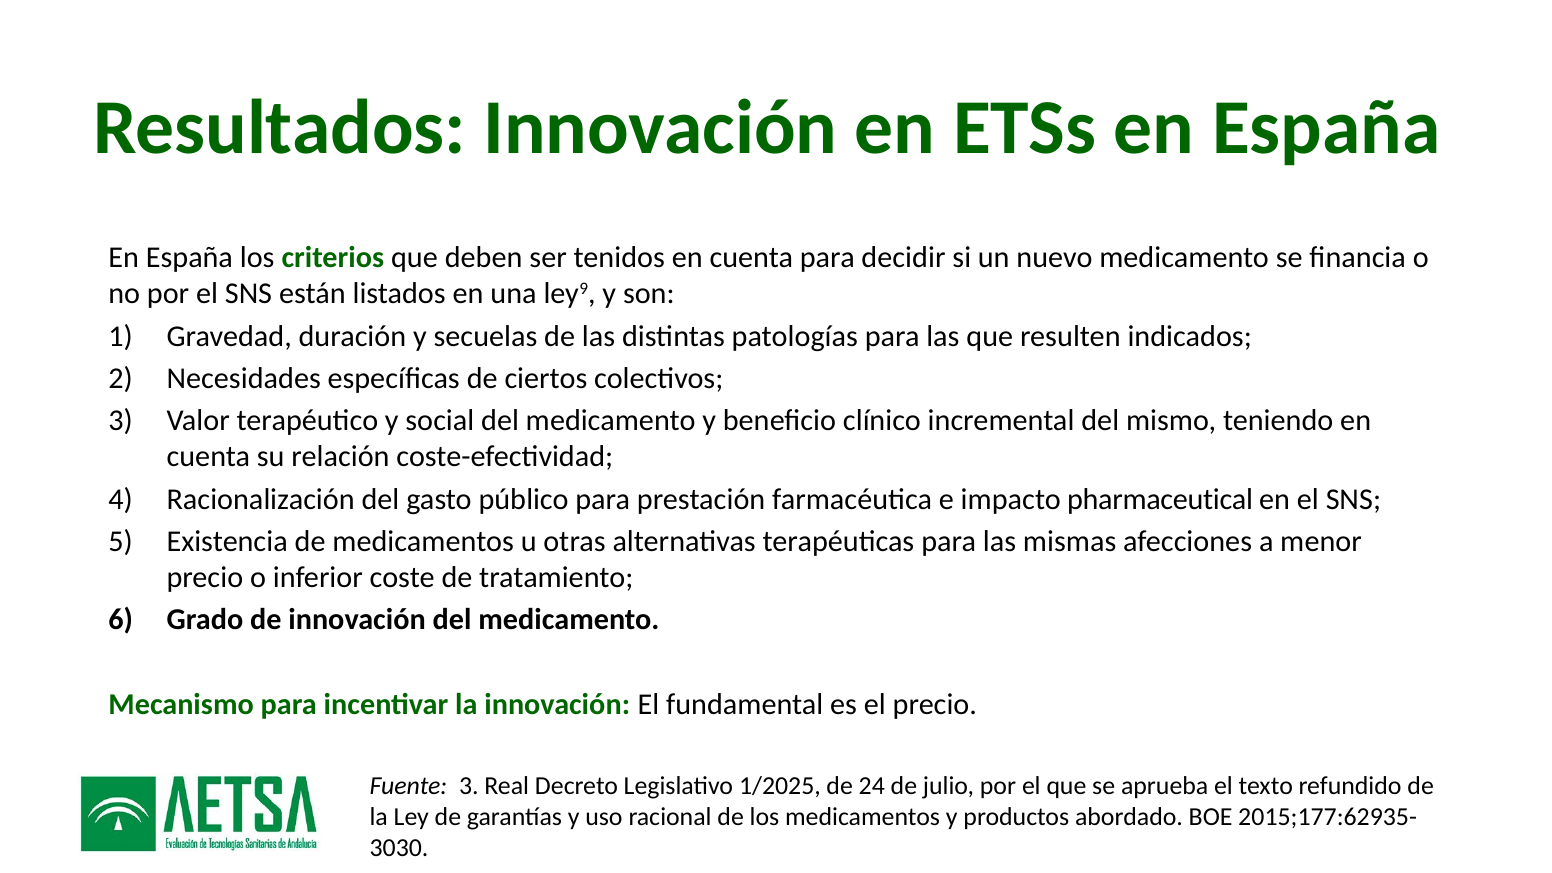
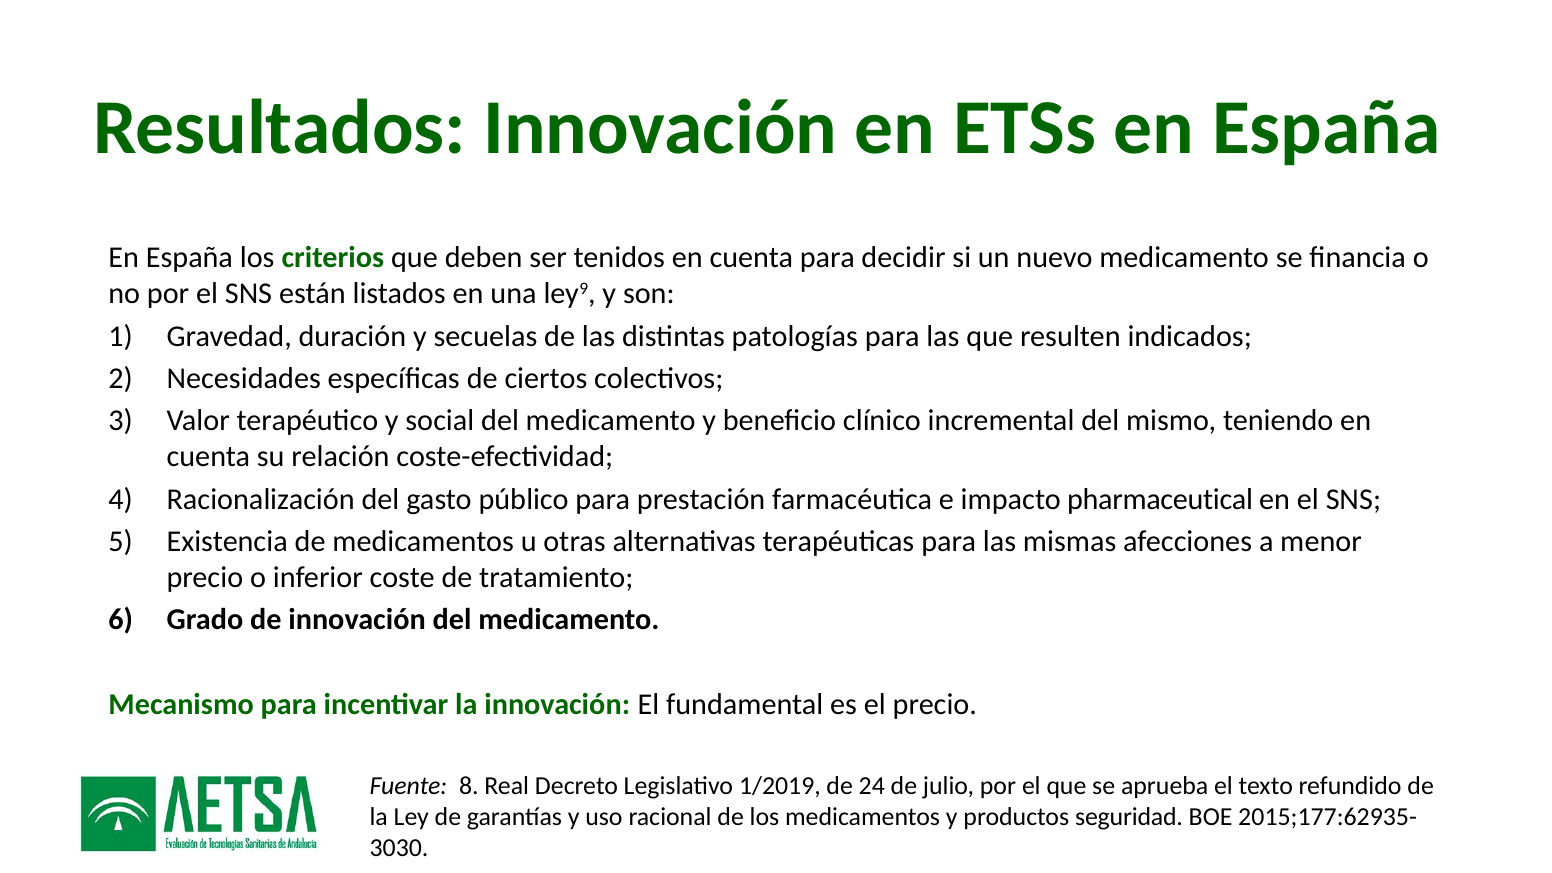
Fuente 3: 3 -> 8
1/2025: 1/2025 -> 1/2019
abordado: abordado -> seguridad
